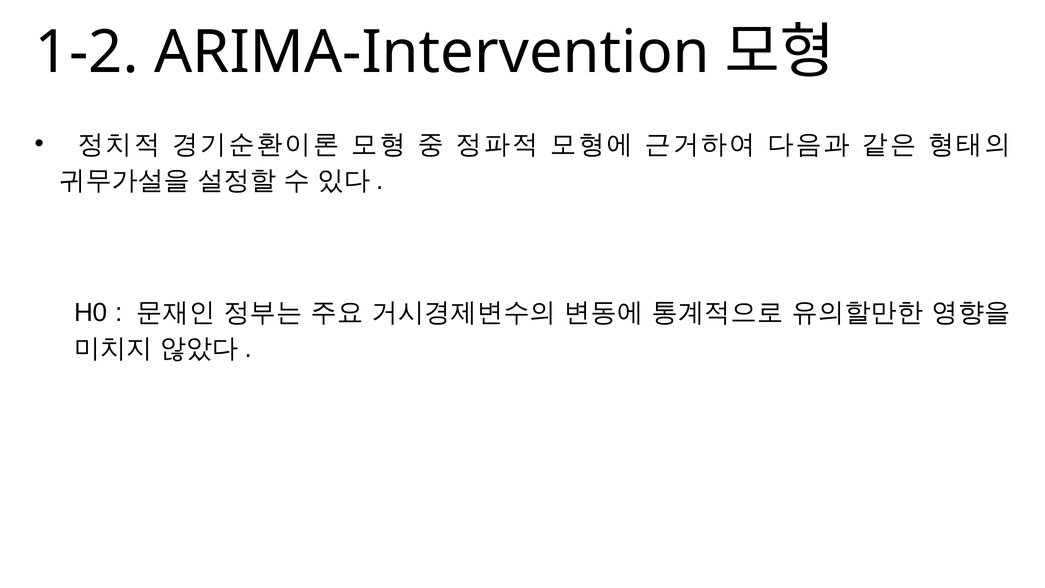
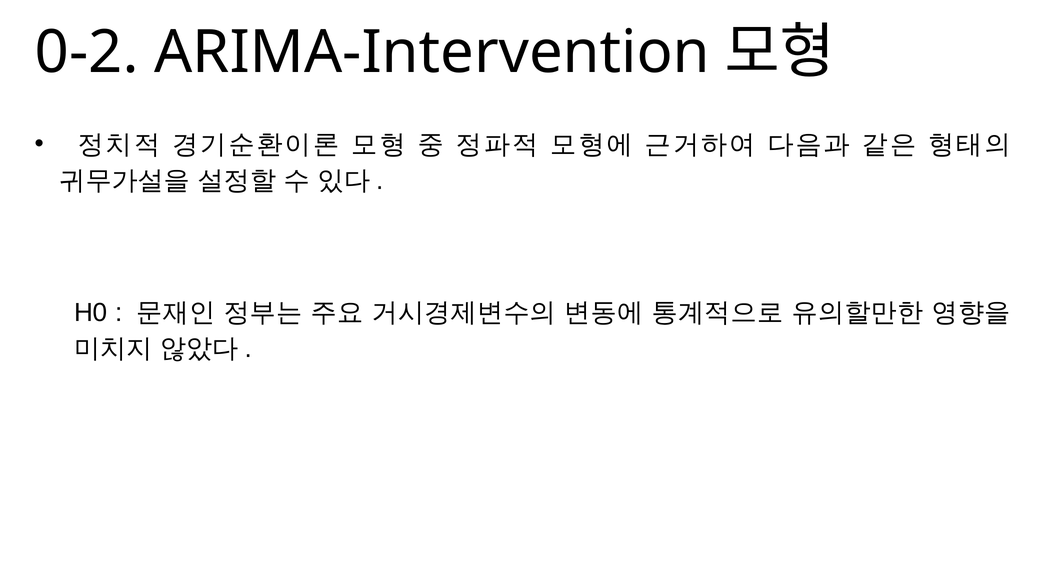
1-2: 1-2 -> 0-2
